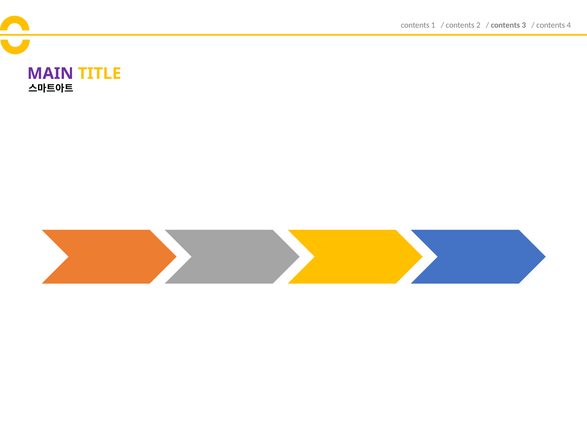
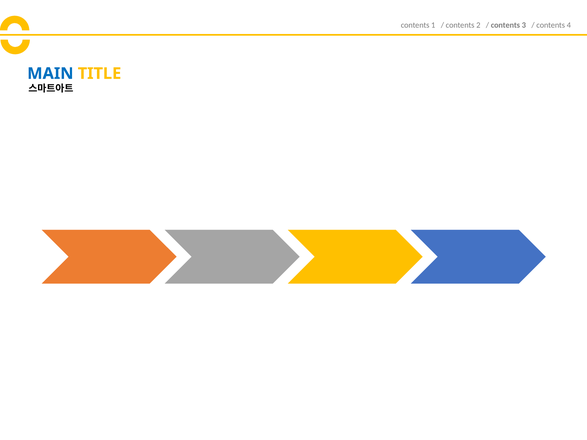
MAIN colour: purple -> blue
